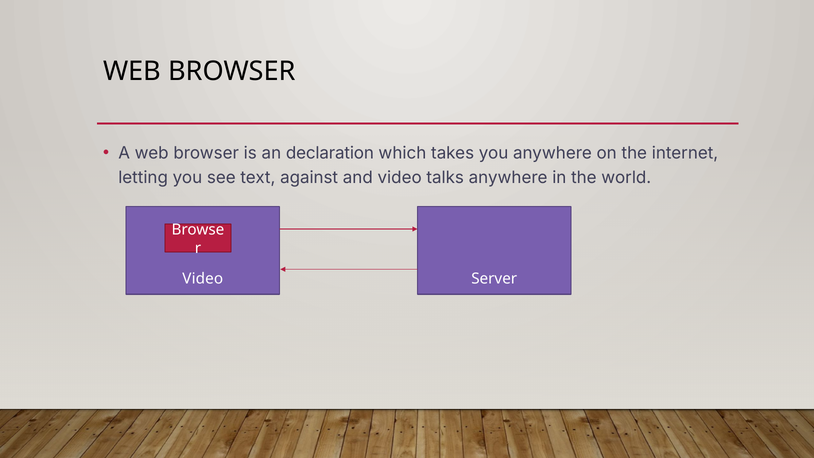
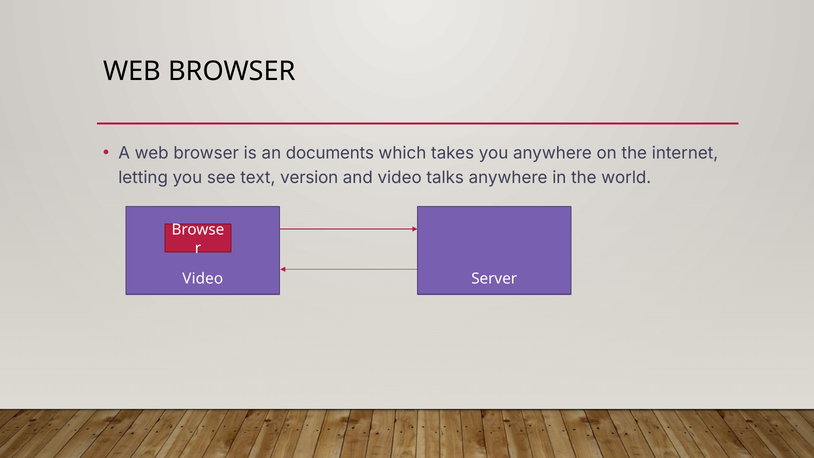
declaration: declaration -> documents
against: against -> version
